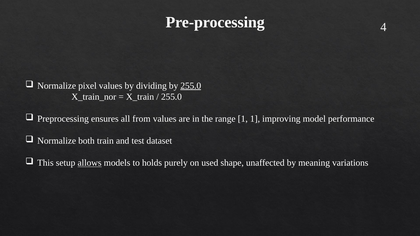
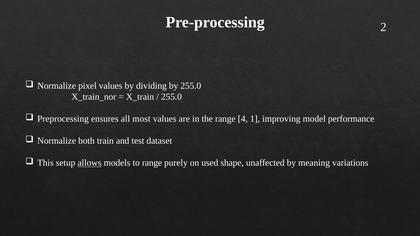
4: 4 -> 2
255.0 at (191, 86) underline: present -> none
from: from -> most
range 1: 1 -> 4
to holds: holds -> range
